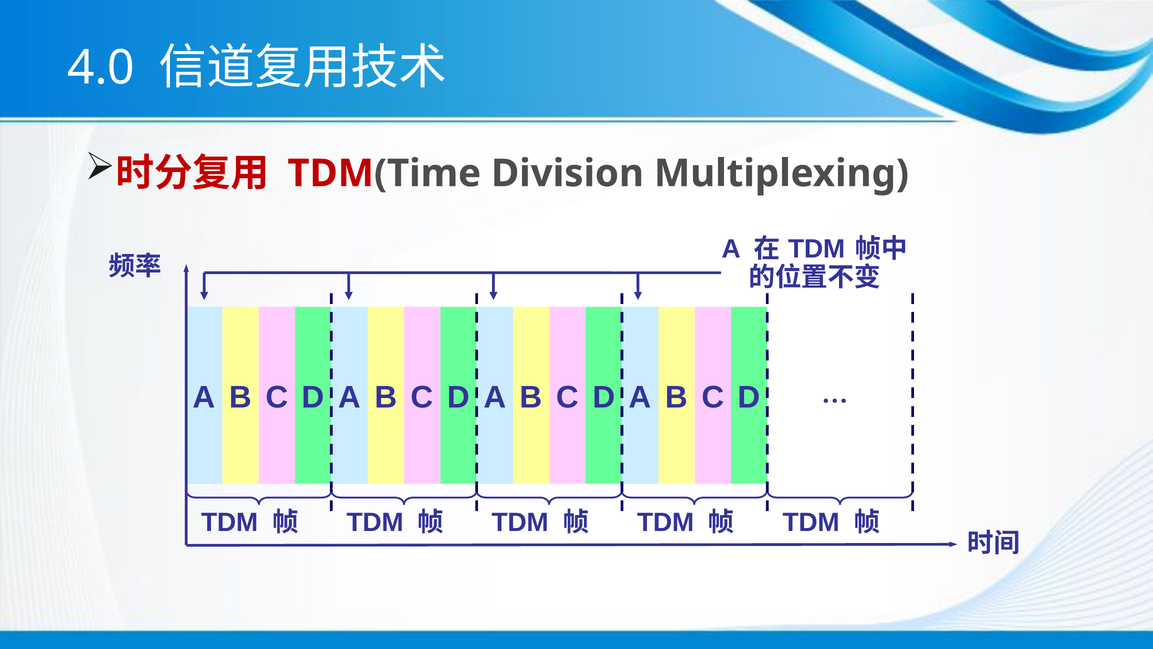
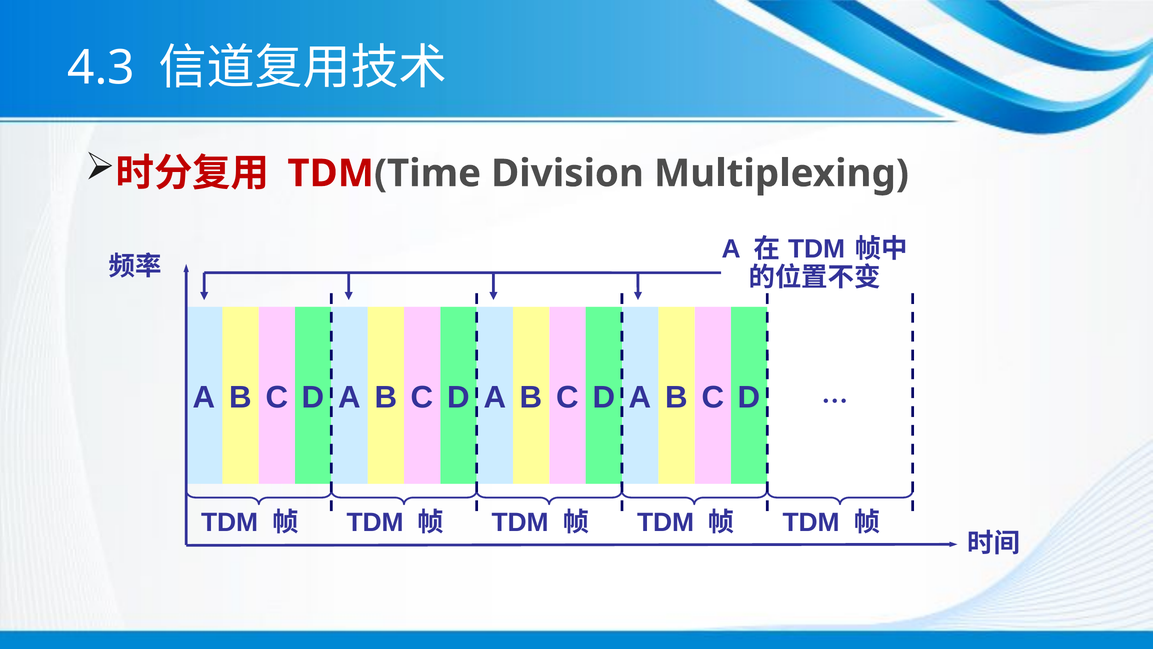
4.0: 4.0 -> 4.3
